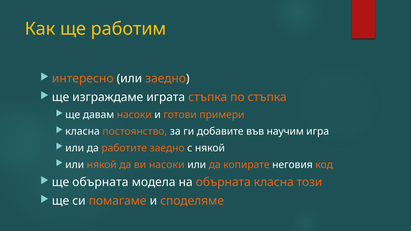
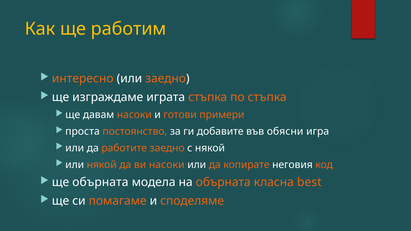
класна at (83, 132): класна -> проста
научим: научим -> обясни
този: този -> best
